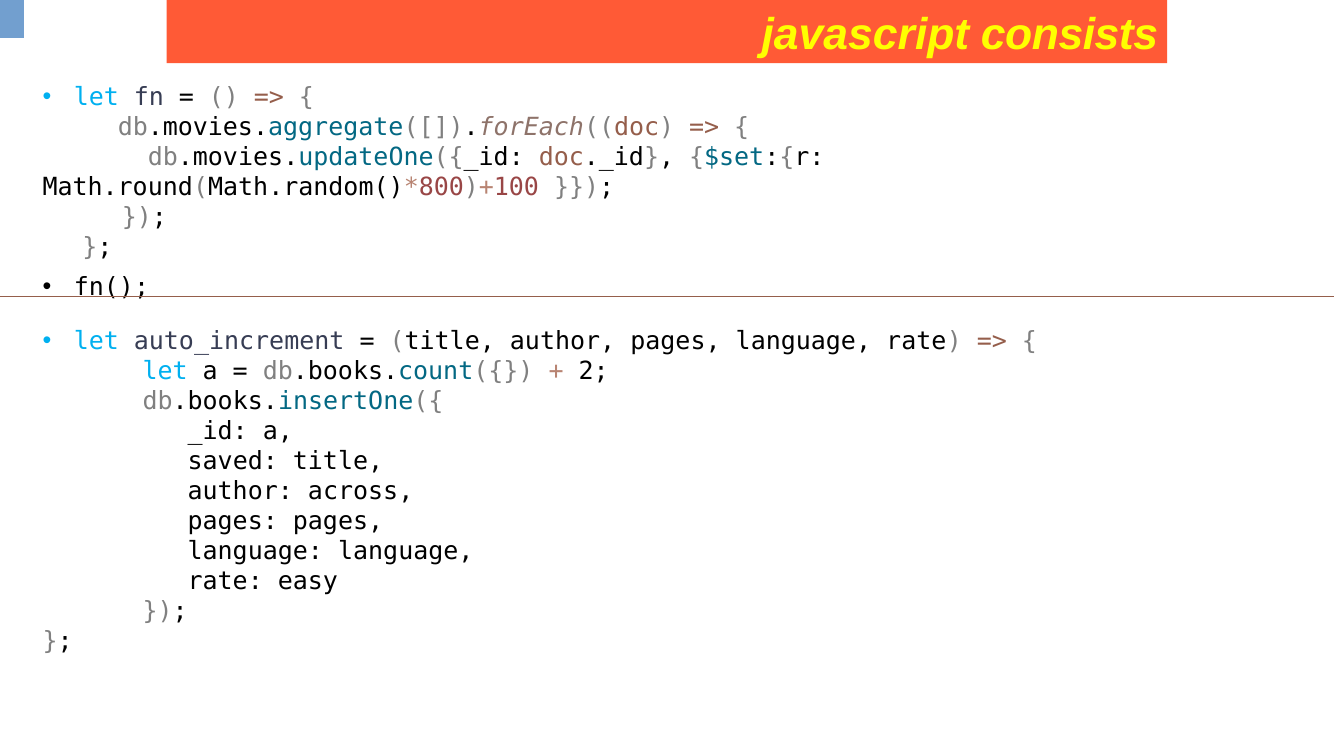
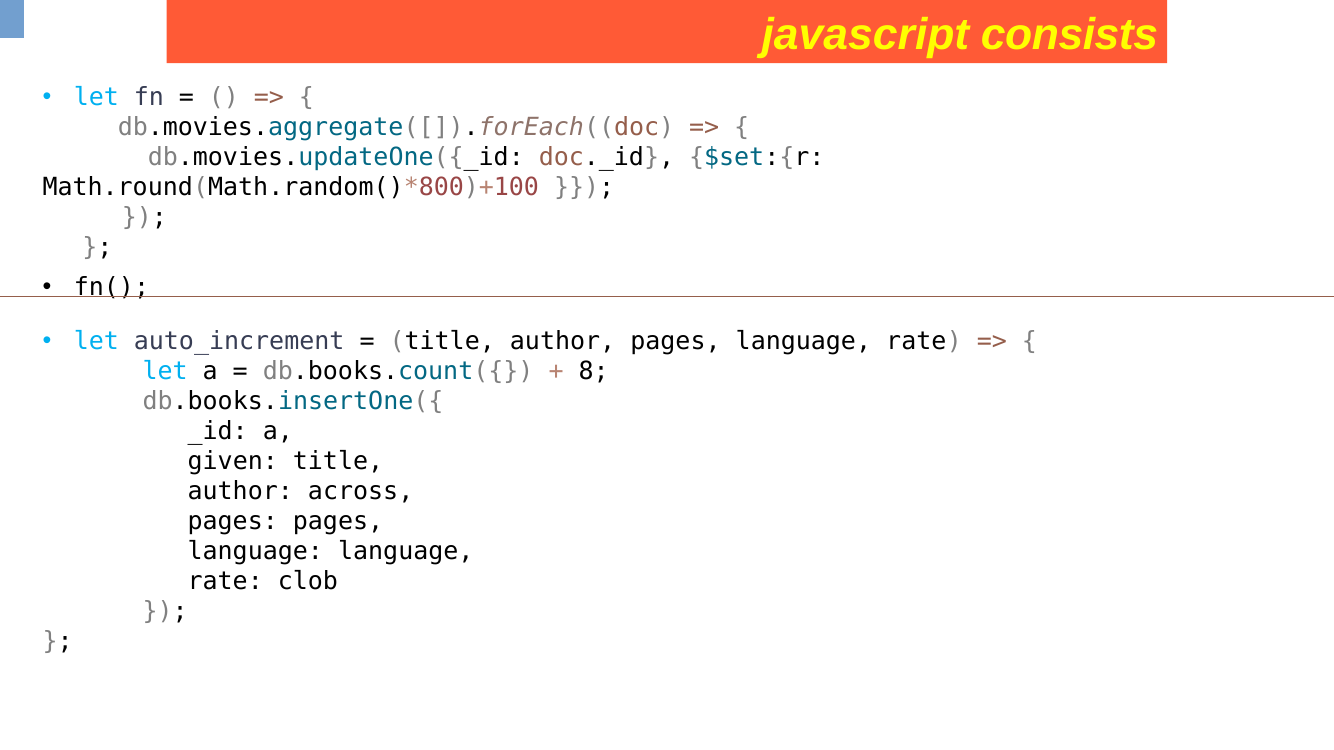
2: 2 -> 8
saved: saved -> given
easy: easy -> clob
